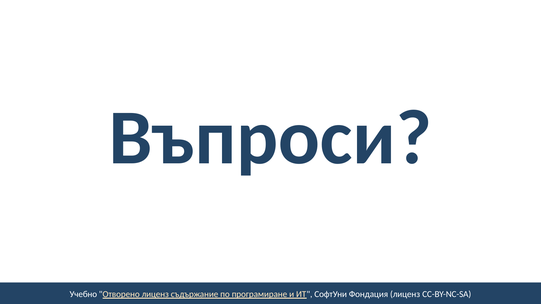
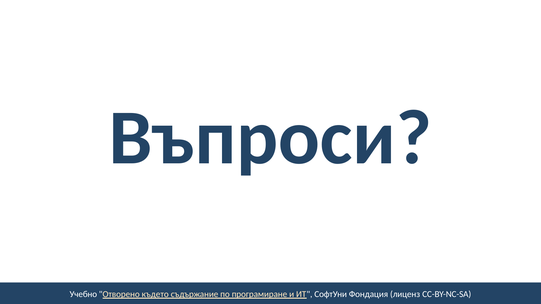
Отворено лиценз: лиценз -> където
